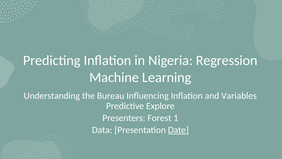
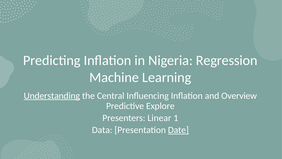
Understanding underline: none -> present
Bureau: Bureau -> Central
Variables: Variables -> Overview
Forest: Forest -> Linear
